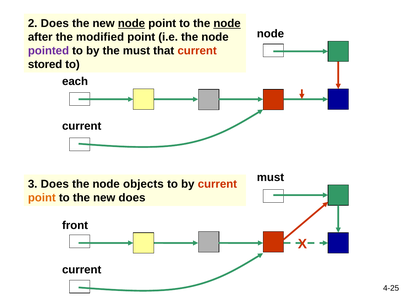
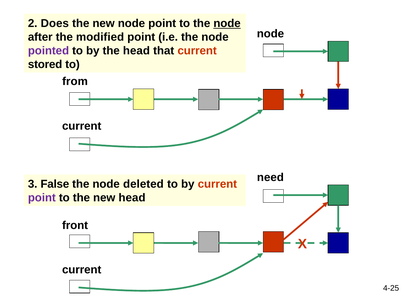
node at (131, 23) underline: present -> none
the must: must -> head
each: each -> from
must at (270, 177): must -> need
3 Does: Does -> False
objects: objects -> deleted
point at (42, 198) colour: orange -> purple
new does: does -> head
